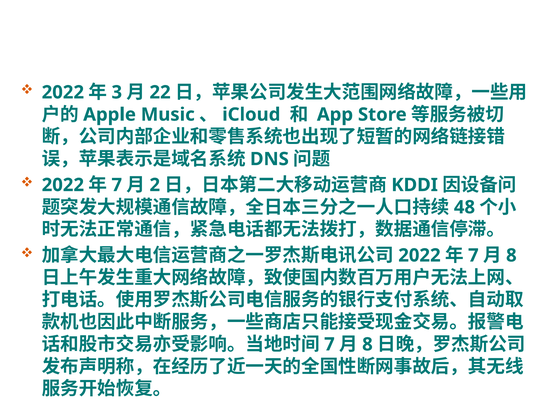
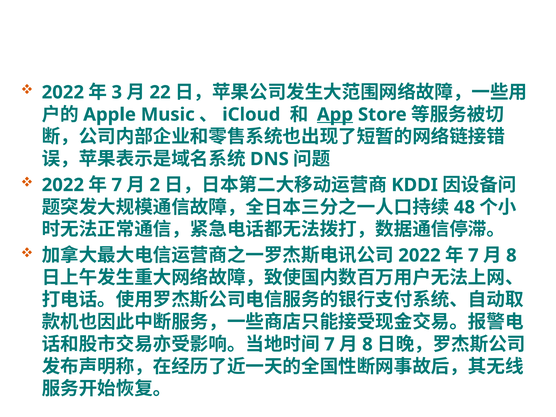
App underline: none -> present
